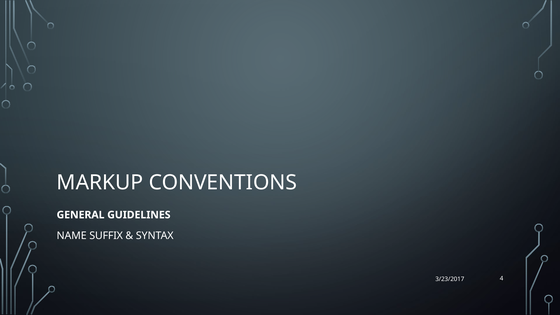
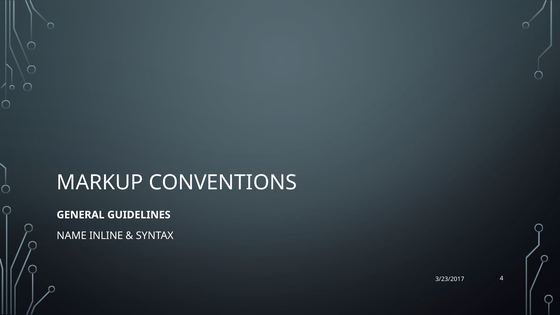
SUFFIX: SUFFIX -> INLINE
